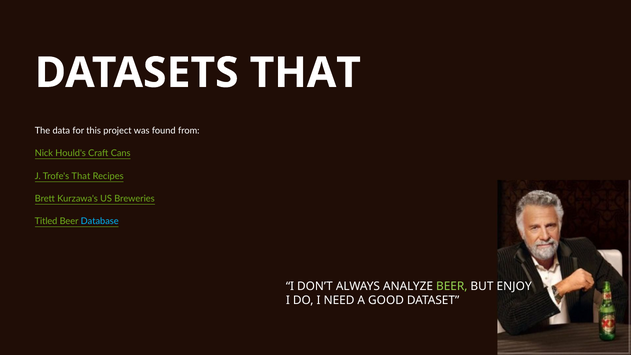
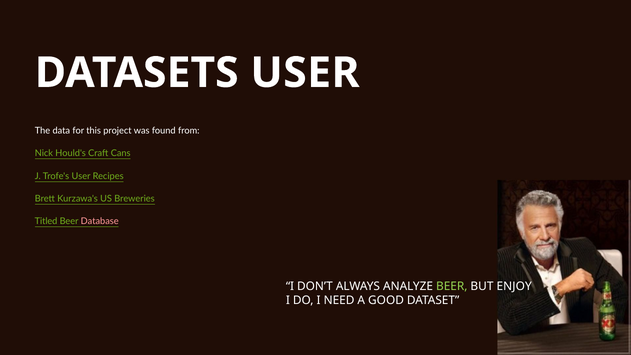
DATASETS THAT: THAT -> USER
Trofe's That: That -> User
Database colour: light blue -> pink
